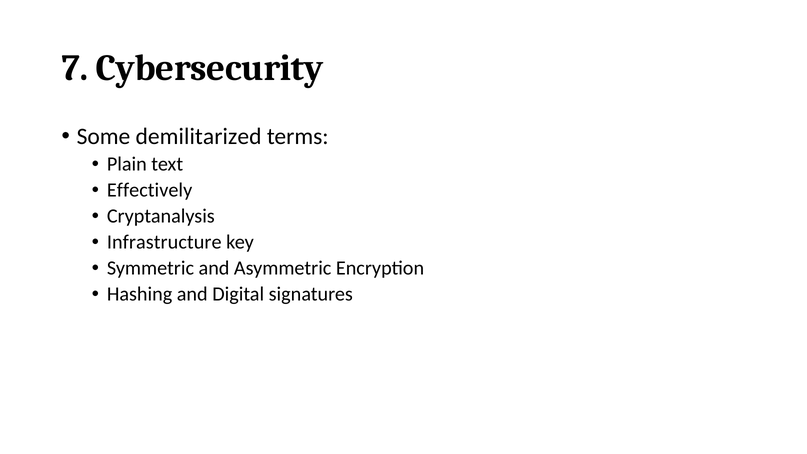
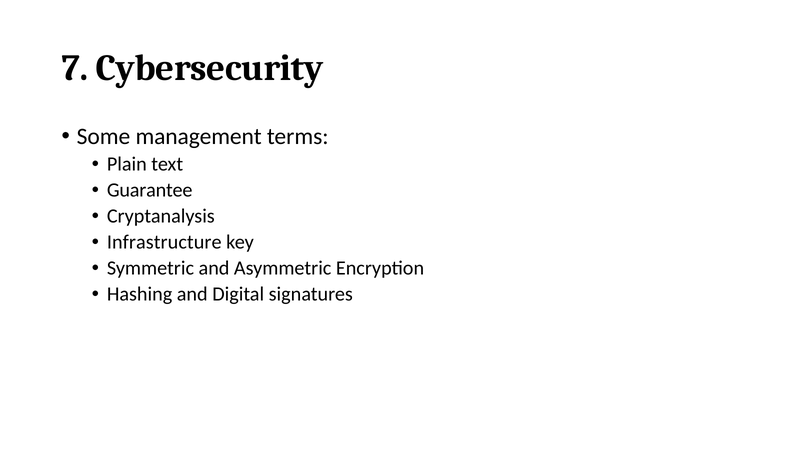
demilitarized: demilitarized -> management
Effectively: Effectively -> Guarantee
